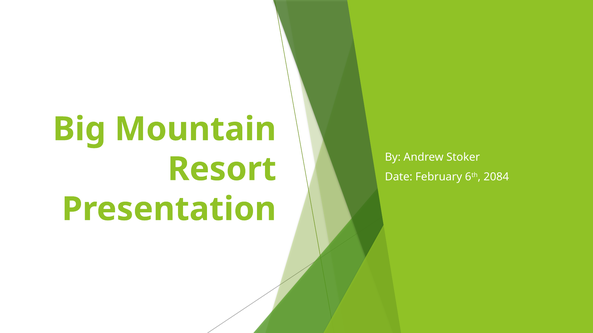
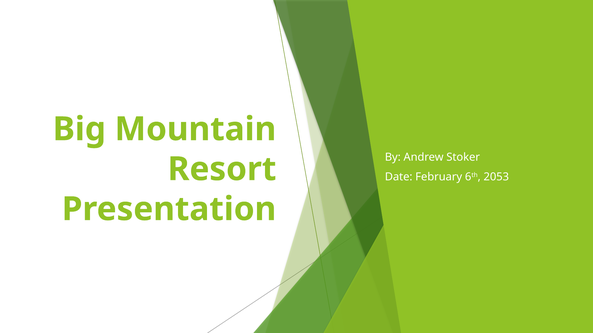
2084: 2084 -> 2053
